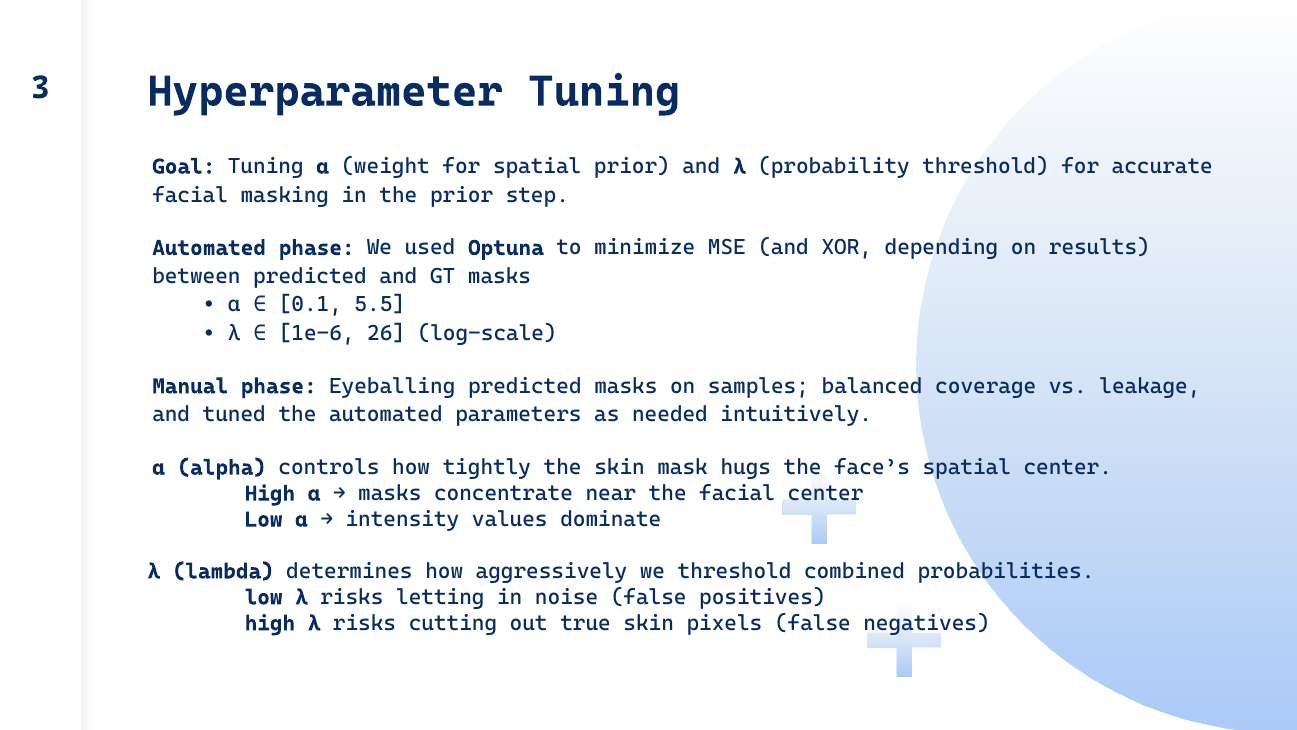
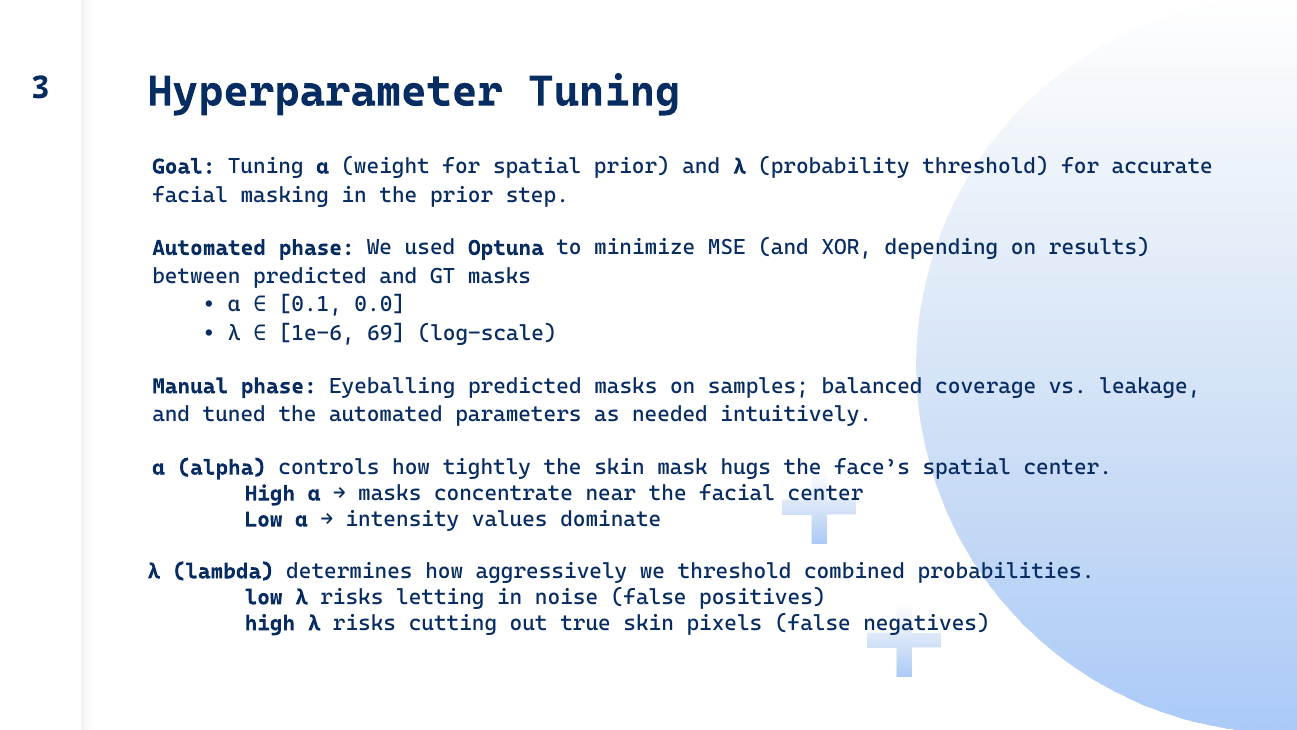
5.5: 5.5 -> 0.0
26: 26 -> 69
